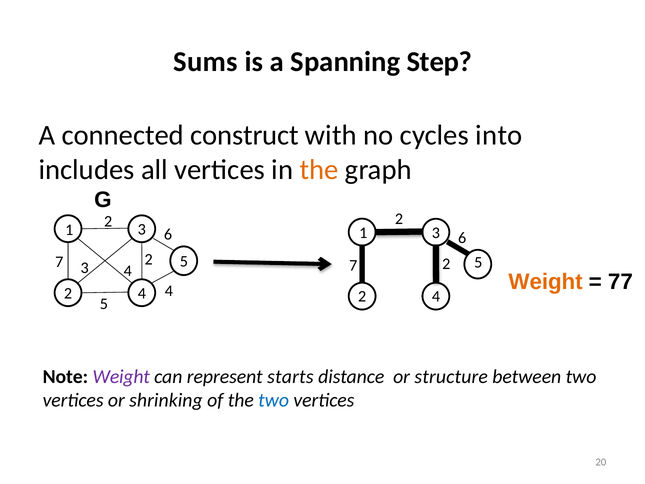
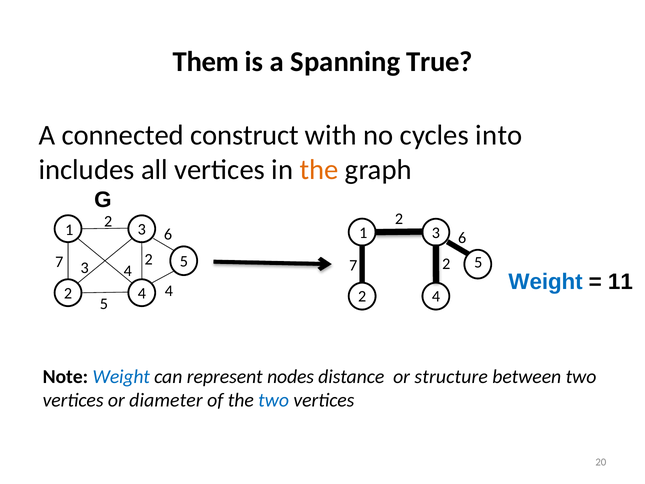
Sums: Sums -> Them
Step: Step -> True
Weight at (546, 281) colour: orange -> blue
77: 77 -> 11
Weight at (121, 376) colour: purple -> blue
starts: starts -> nodes
shrinking: shrinking -> diameter
